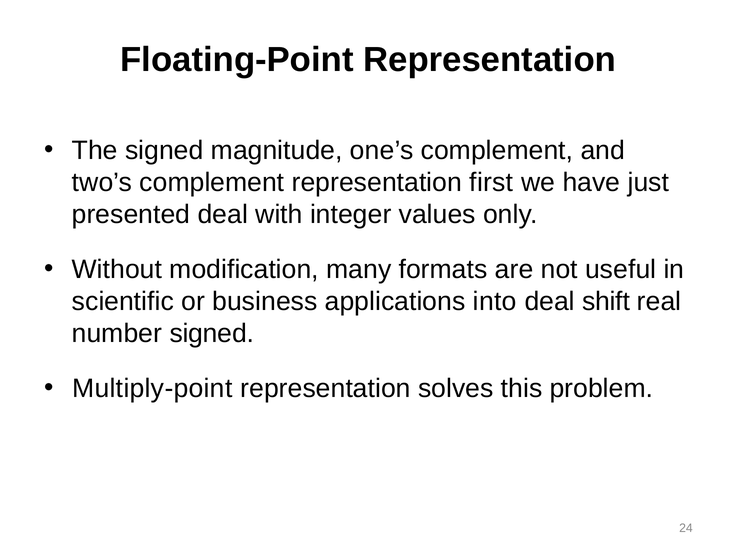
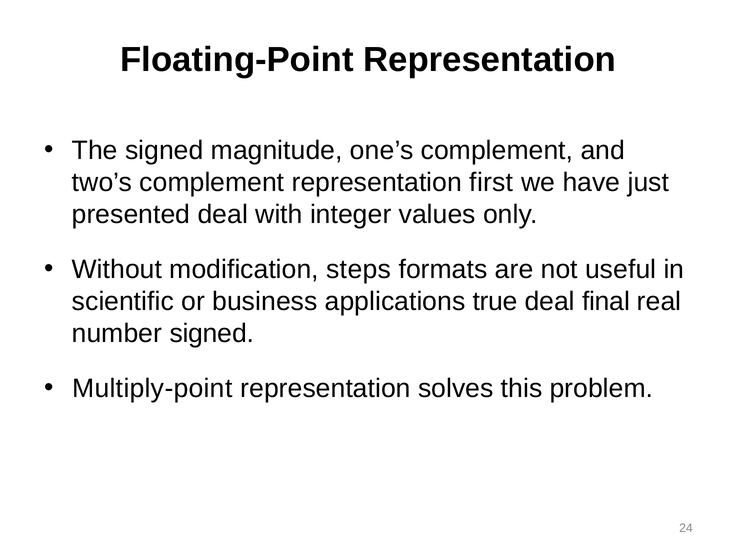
many: many -> steps
into: into -> true
shift: shift -> final
